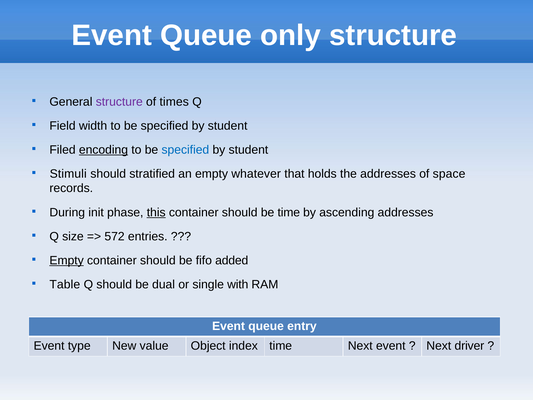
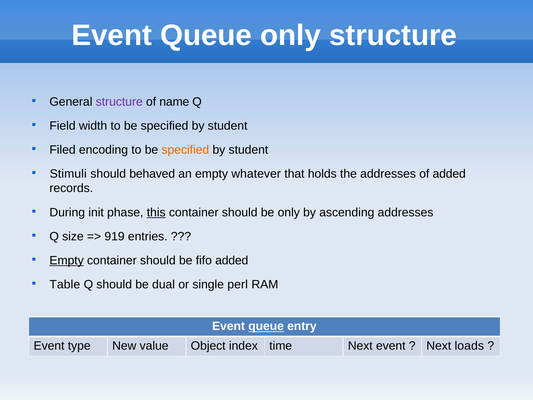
times: times -> name
encoding underline: present -> none
specified at (185, 150) colour: blue -> orange
stratified: stratified -> behaved
of space: space -> added
be time: time -> only
572: 572 -> 919
with: with -> perl
queue at (266, 326) underline: none -> present
driver: driver -> loads
